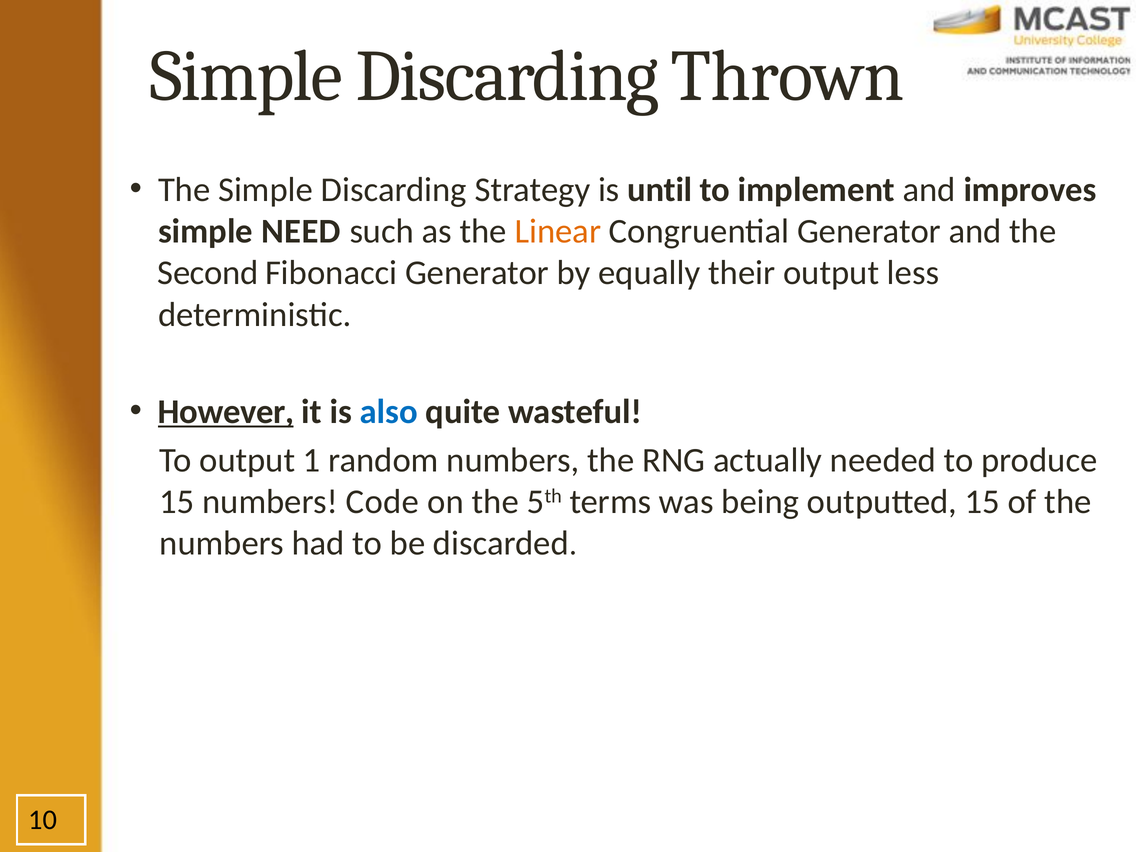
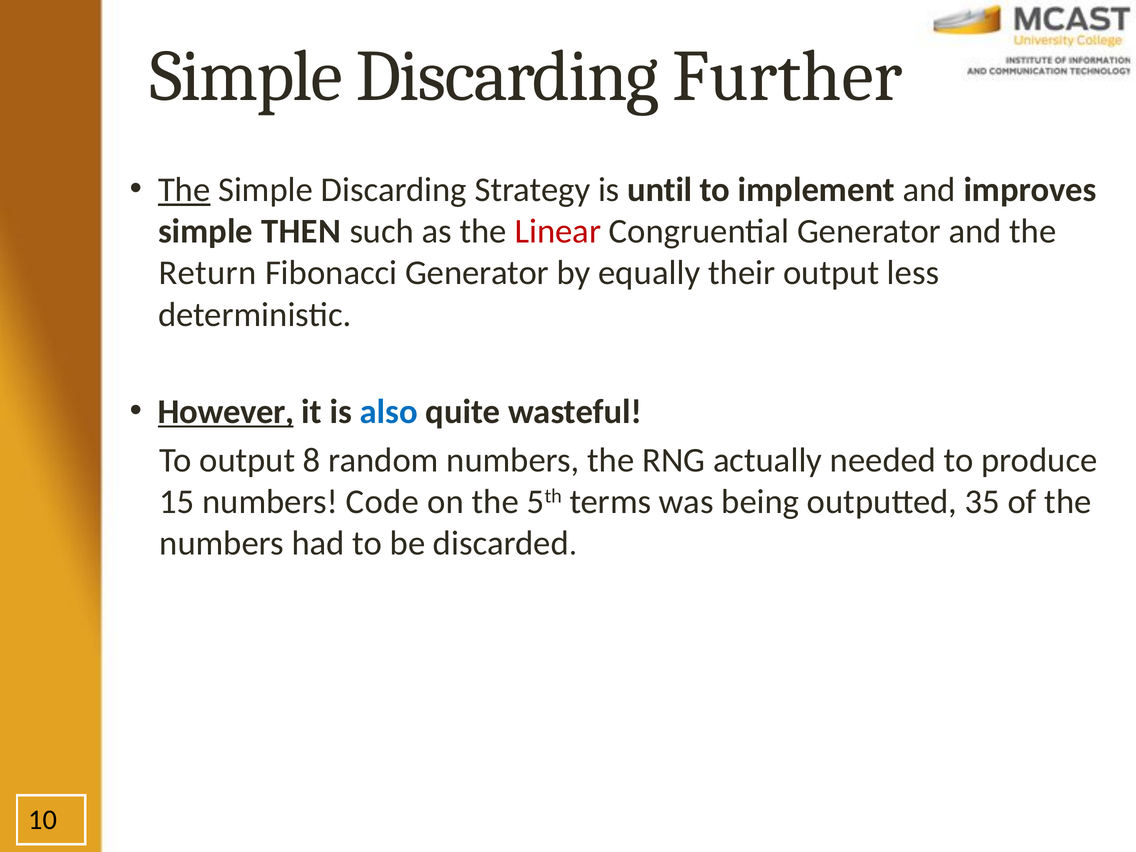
Thrown: Thrown -> Further
The at (184, 190) underline: none -> present
NEED: NEED -> THEN
Linear colour: orange -> red
Second: Second -> Return
1: 1 -> 8
outputted 15: 15 -> 35
